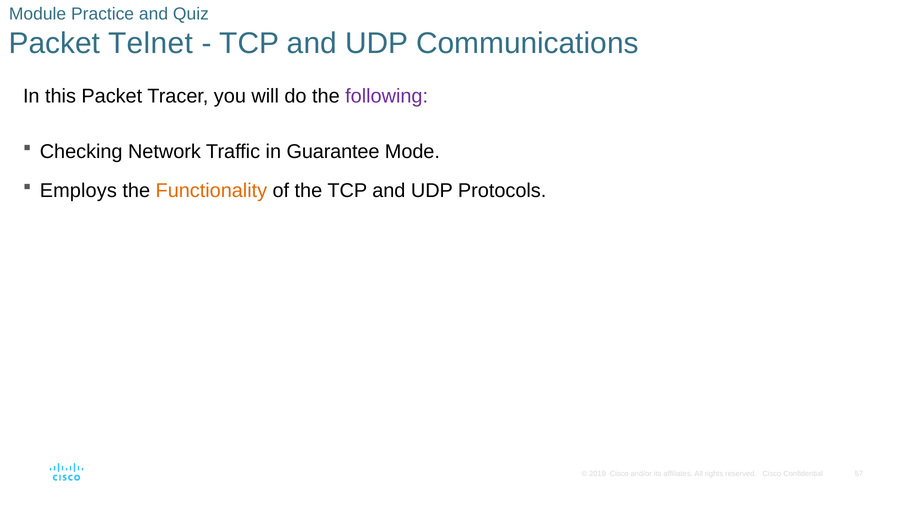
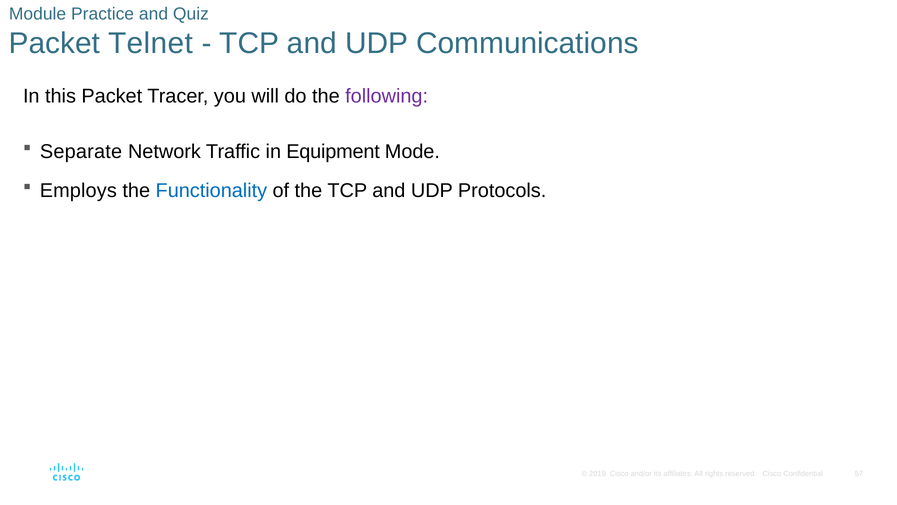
Checking: Checking -> Separate
Guarantee: Guarantee -> Equipment
Functionality colour: orange -> blue
